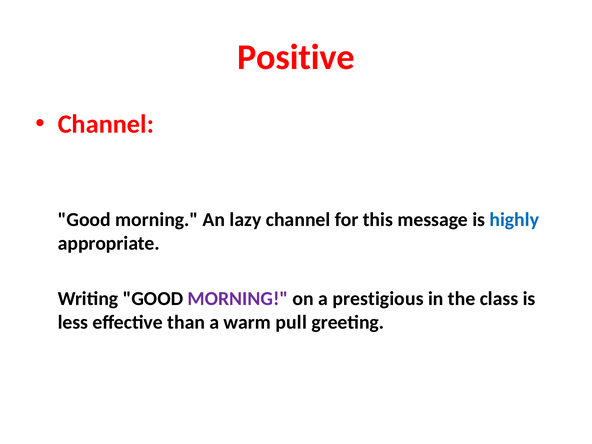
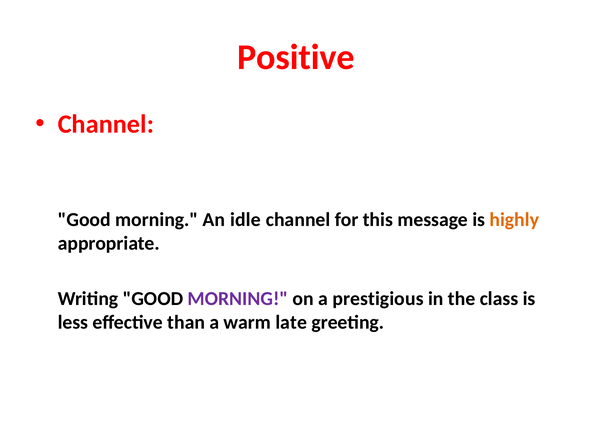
lazy: lazy -> idle
highly colour: blue -> orange
pull: pull -> late
